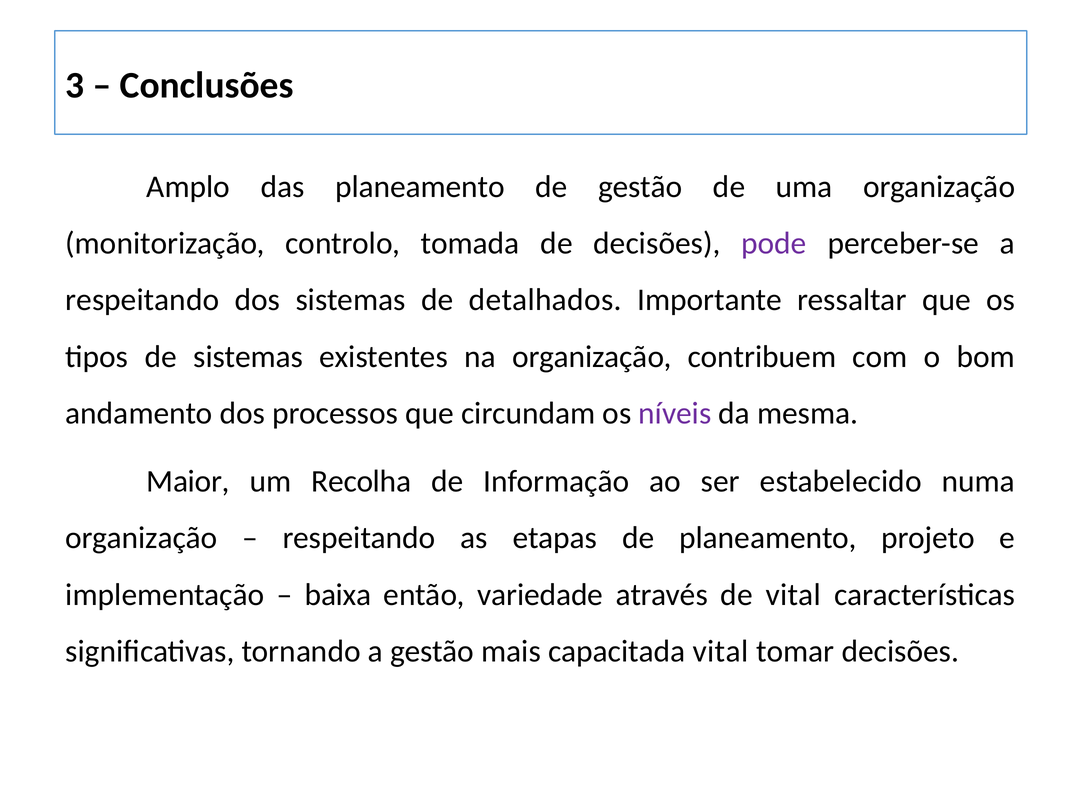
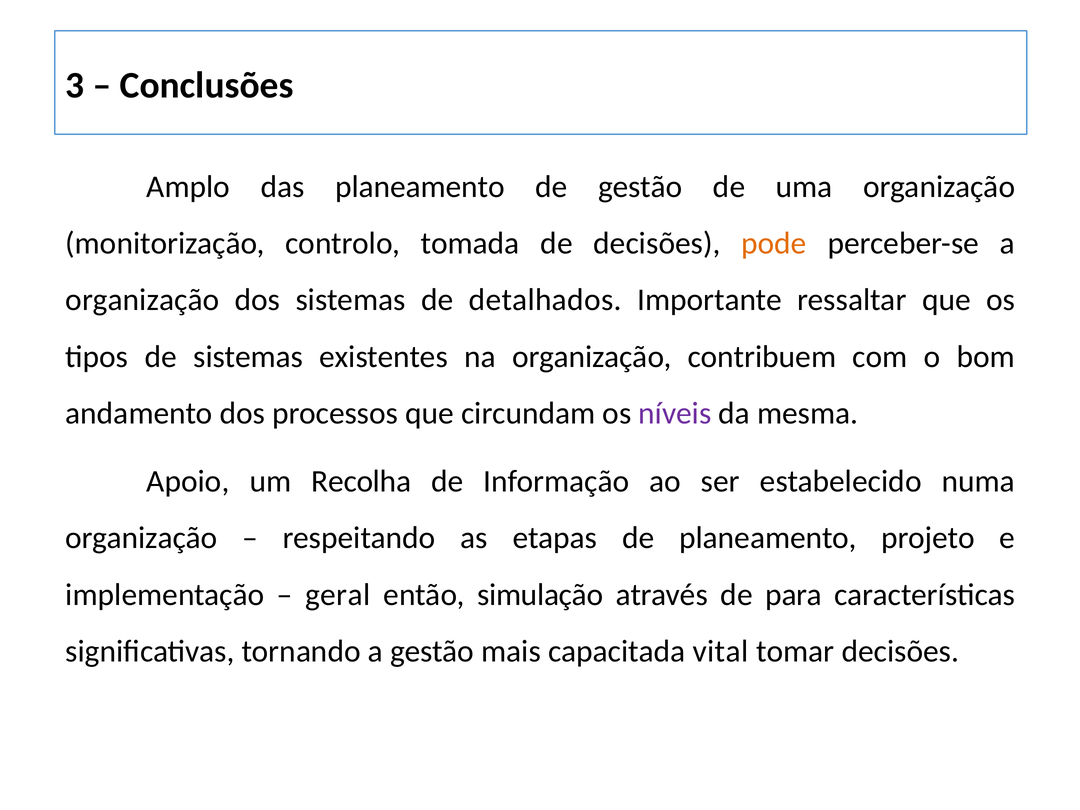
pode colour: purple -> orange
respeitando at (142, 300): respeitando -> organização
Maior: Maior -> Apoio
baixa: baixa -> geral
variedade: variedade -> simulação
de vital: vital -> para
